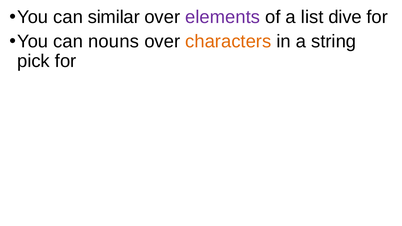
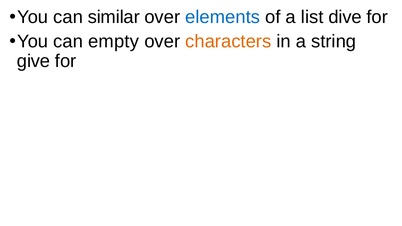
elements colour: purple -> blue
nouns: nouns -> empty
pick: pick -> give
